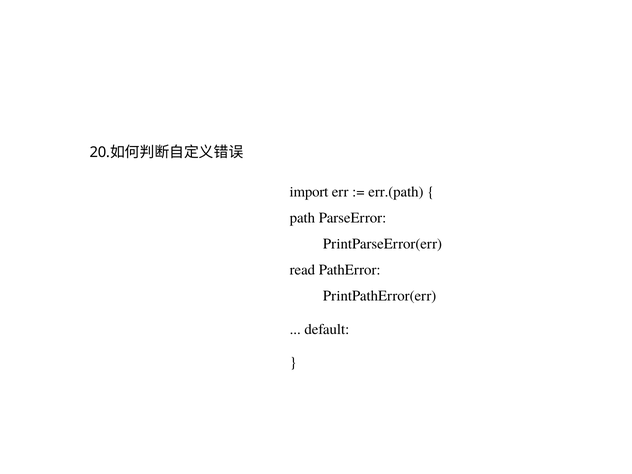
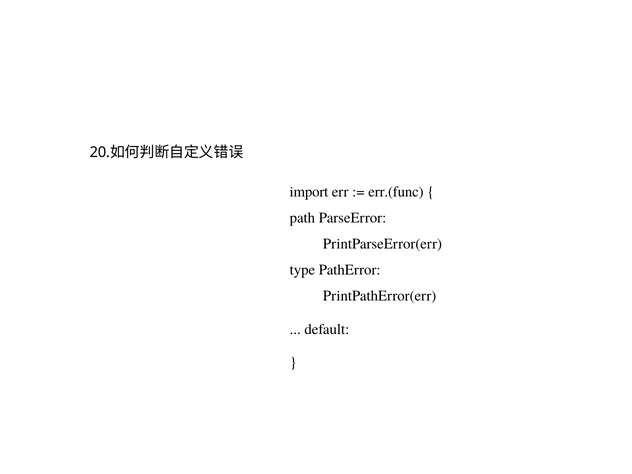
err.(path: err.(path -> err.(func
read: read -> type
